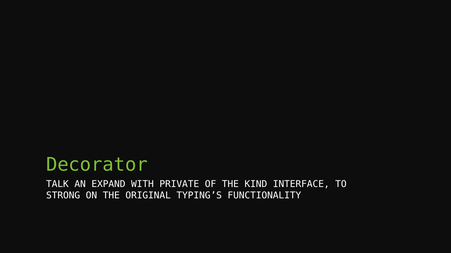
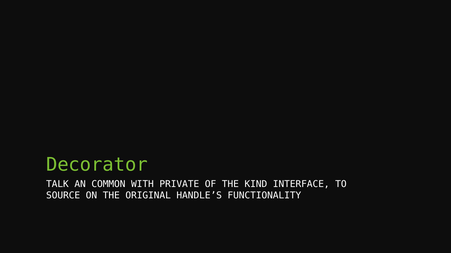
EXPAND: EXPAND -> COMMON
STRONG: STRONG -> SOURCE
TYPING’S: TYPING’S -> HANDLE’S
